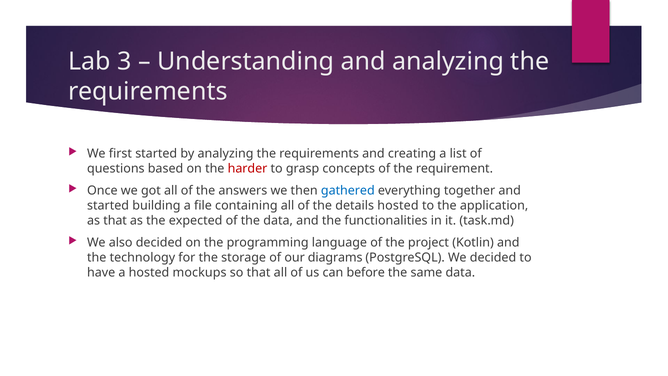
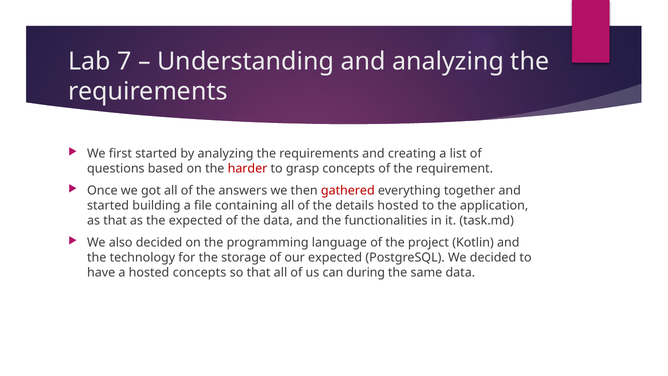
3: 3 -> 7
gathered colour: blue -> red
our diagrams: diagrams -> expected
hosted mockups: mockups -> concepts
before: before -> during
